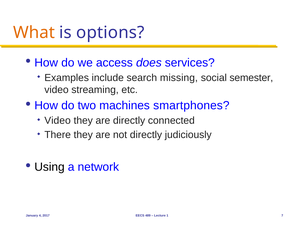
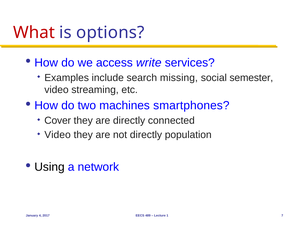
What colour: orange -> red
does: does -> write
Video at (58, 121): Video -> Cover
There at (58, 135): There -> Video
judiciously: judiciously -> population
